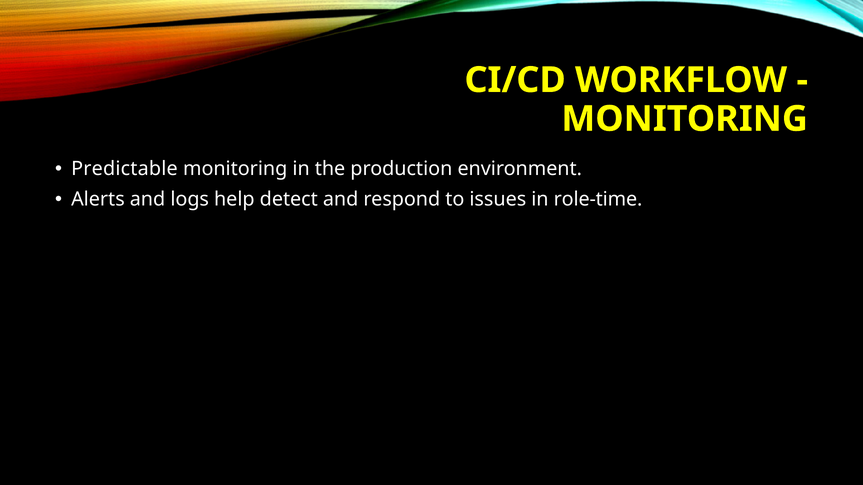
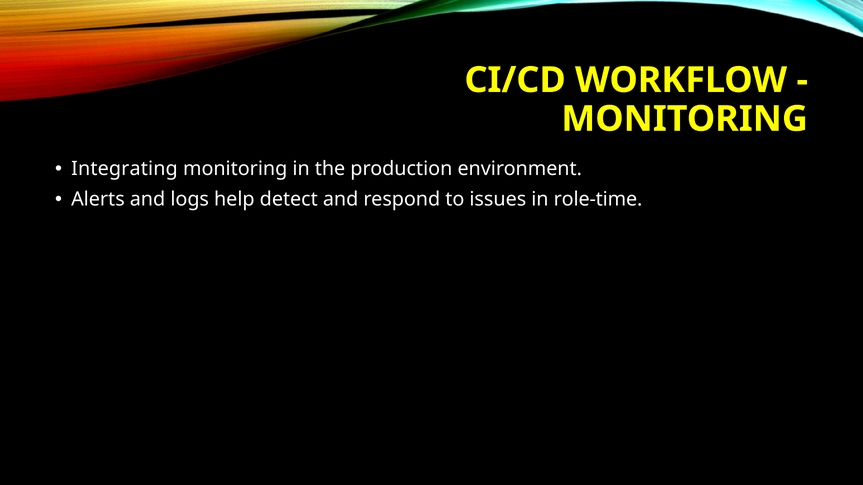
Predictable: Predictable -> Integrating
